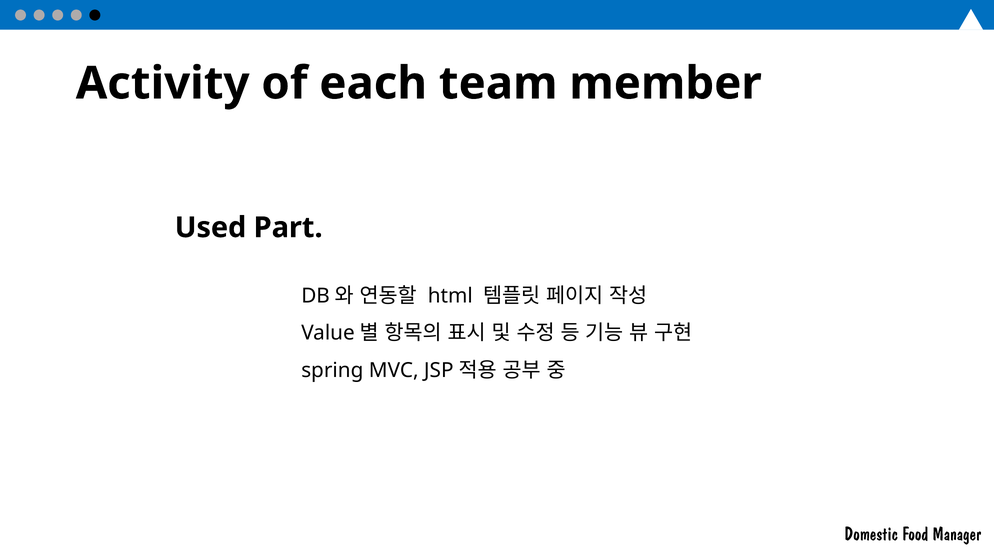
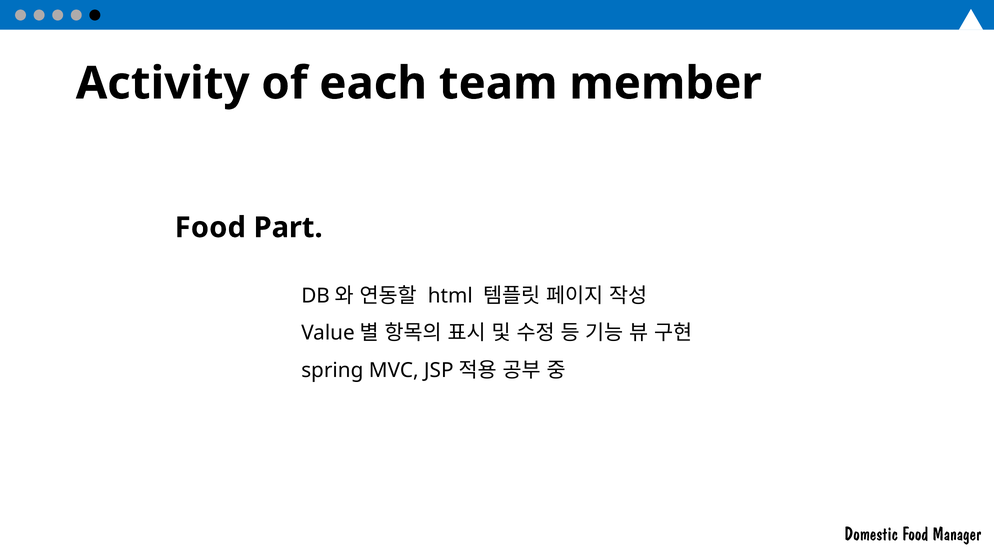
Used: Used -> Food
